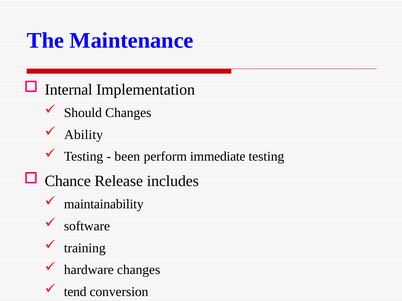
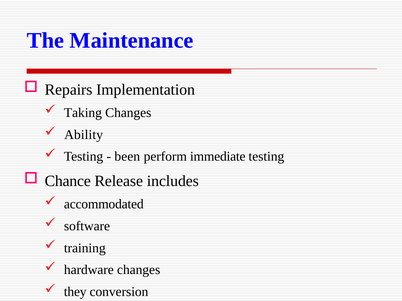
Internal: Internal -> Repairs
Should: Should -> Taking
maintainability: maintainability -> accommodated
tend: tend -> they
